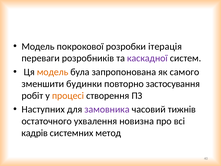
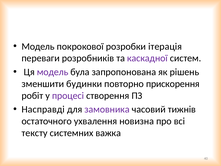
модель at (53, 72) colour: orange -> purple
самого: самого -> рішень
застосування: застосування -> прискорення
процесі colour: orange -> purple
Наступних: Наступних -> Насправді
кадрів: кадрів -> тексту
метод: метод -> важка
